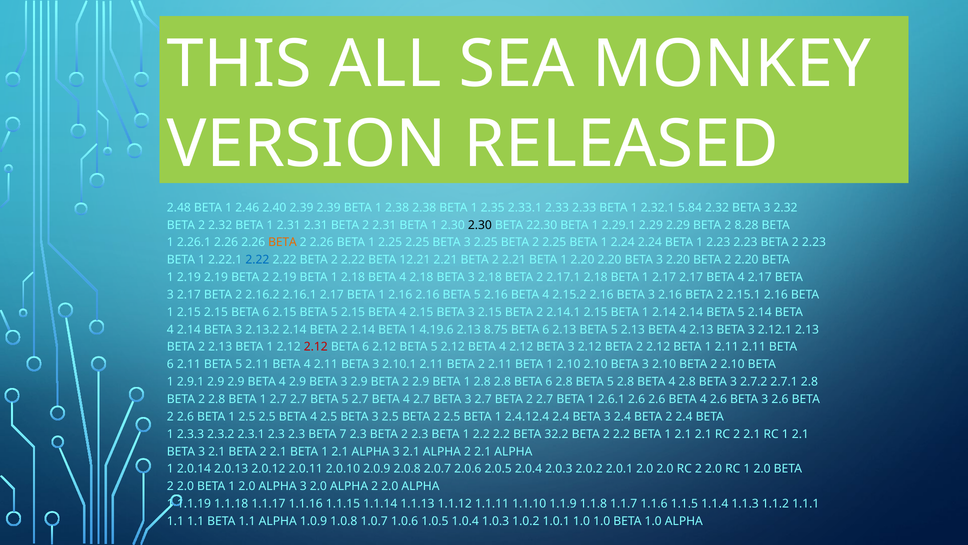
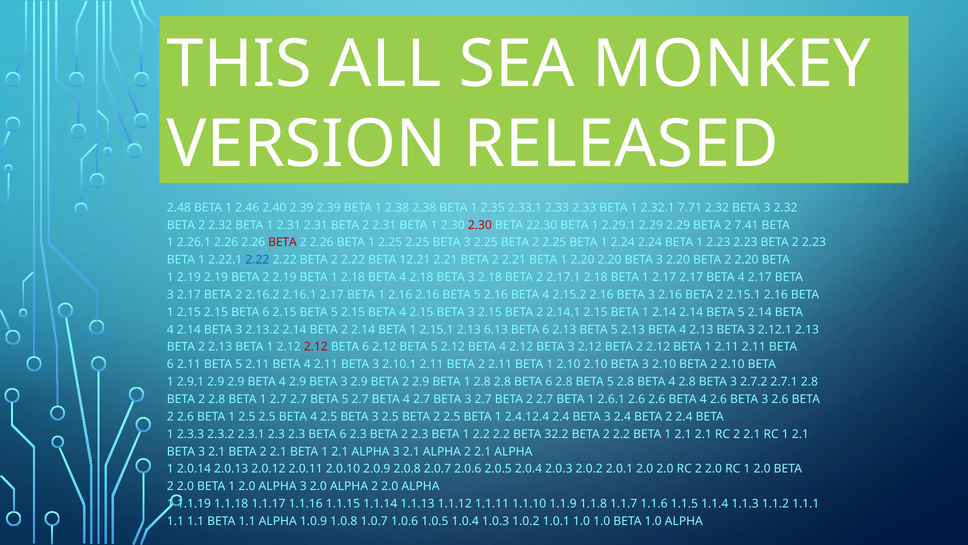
5.84: 5.84 -> 7.71
2.30 at (480, 225) colour: black -> red
8.28: 8.28 -> 7.41
BETA at (282, 242) colour: orange -> red
1 4.19.6: 4.19.6 -> 2.15.1
8.75: 8.75 -> 6.13
2.3 BETA 7: 7 -> 6
